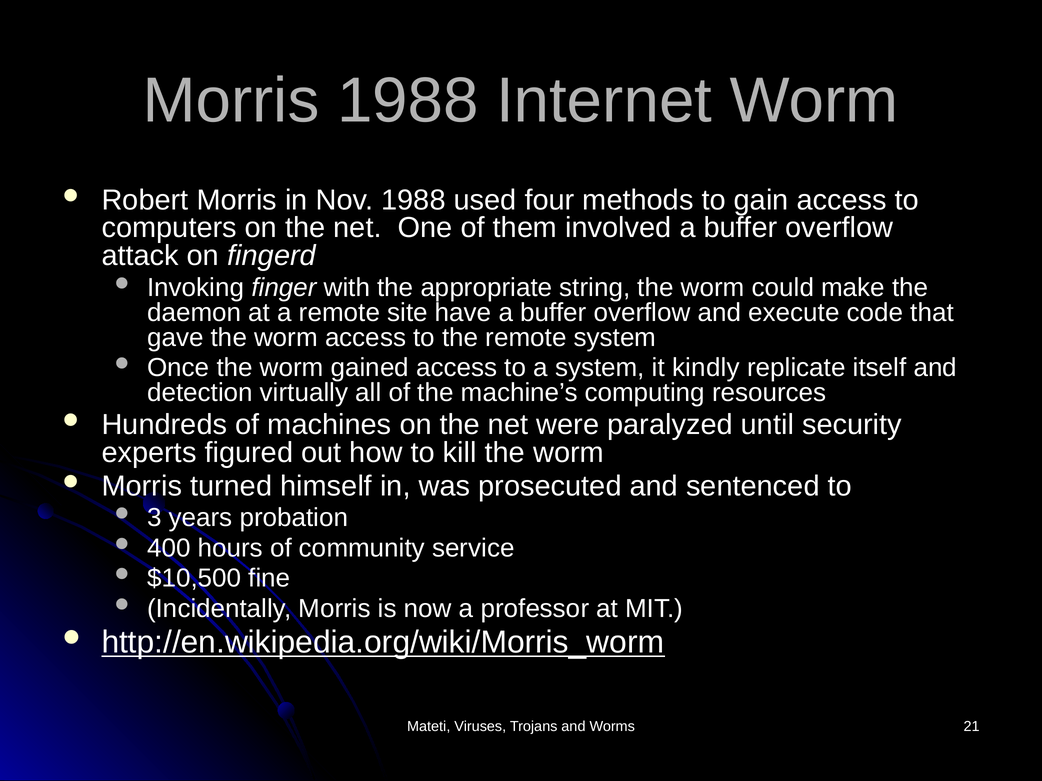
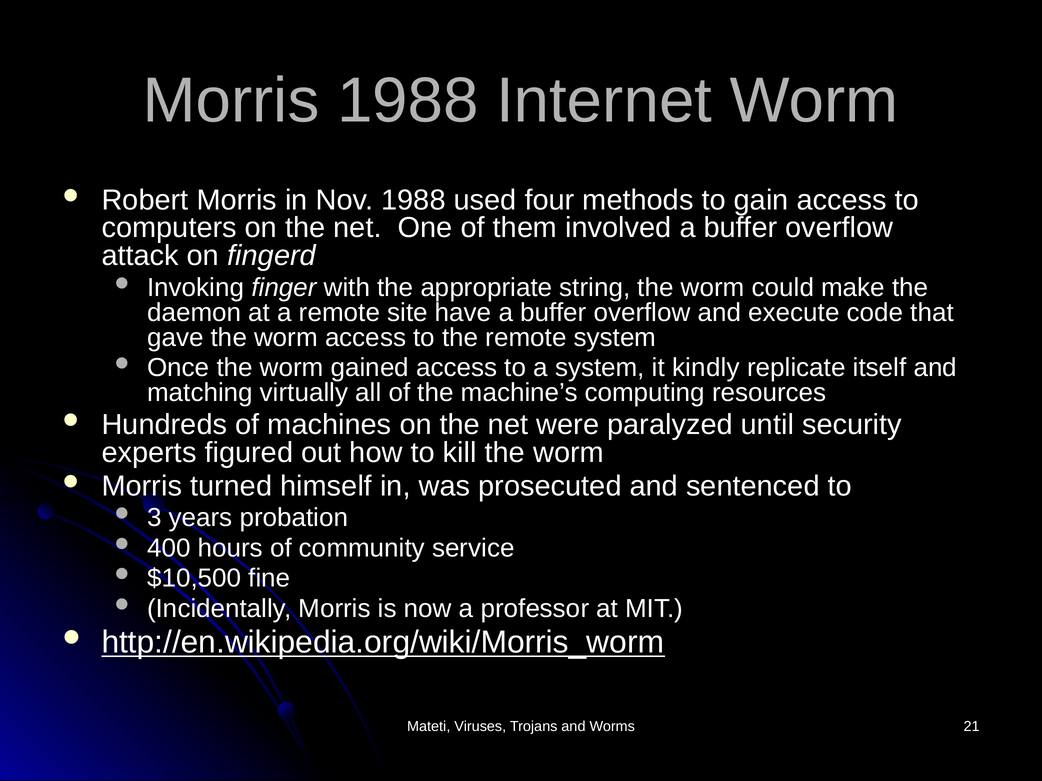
detection: detection -> matching
